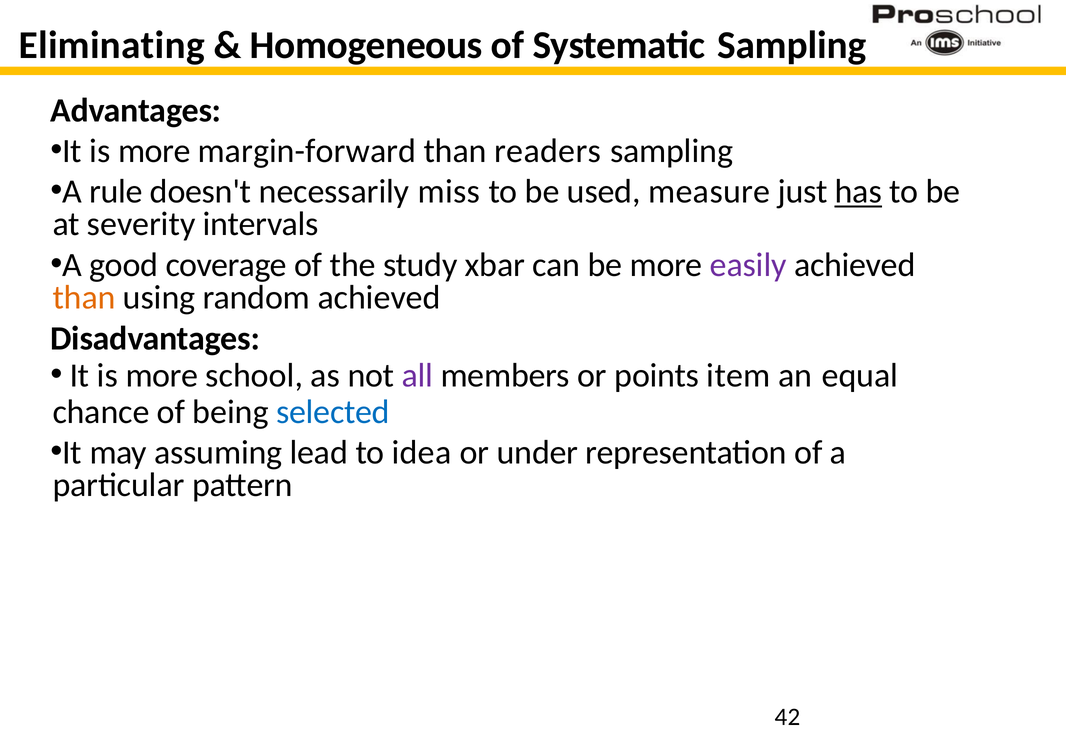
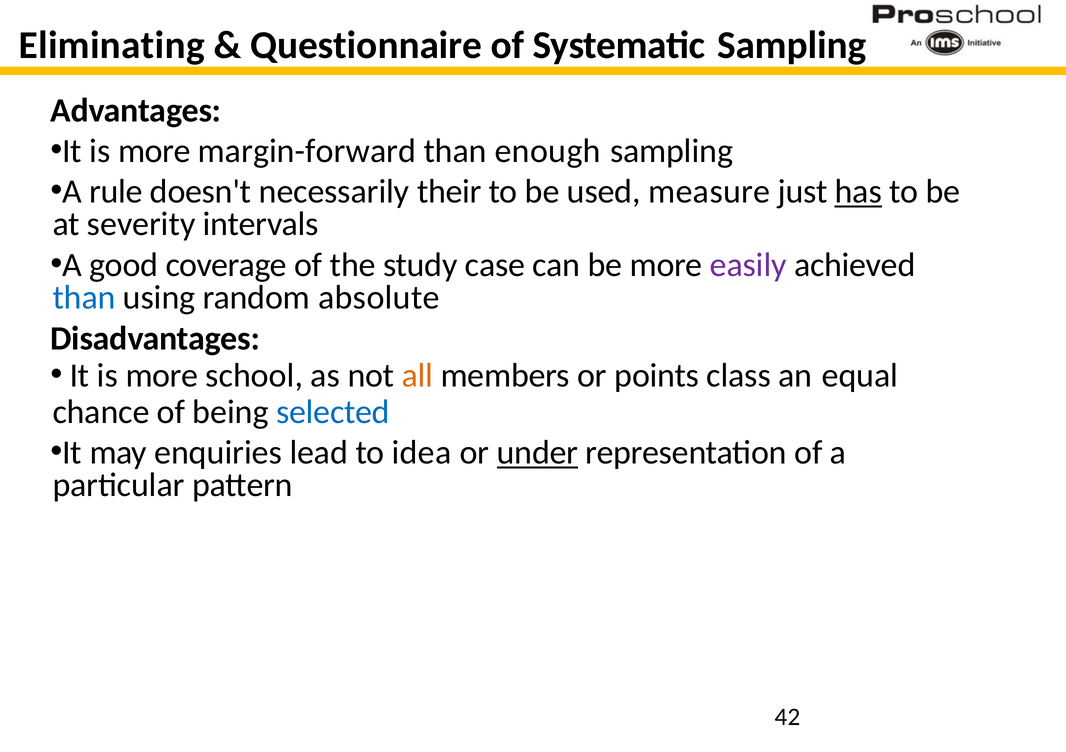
Homogeneous: Homogeneous -> Questionnaire
readers: readers -> enough
miss: miss -> their
xbar: xbar -> case
than at (84, 298) colour: orange -> blue
random achieved: achieved -> absolute
all colour: purple -> orange
item: item -> class
assuming: assuming -> enquiries
under underline: none -> present
